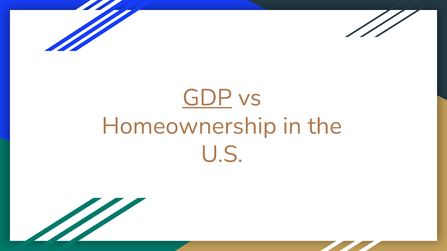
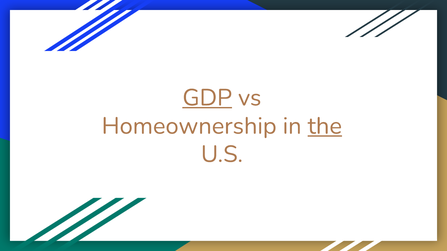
the underline: none -> present
